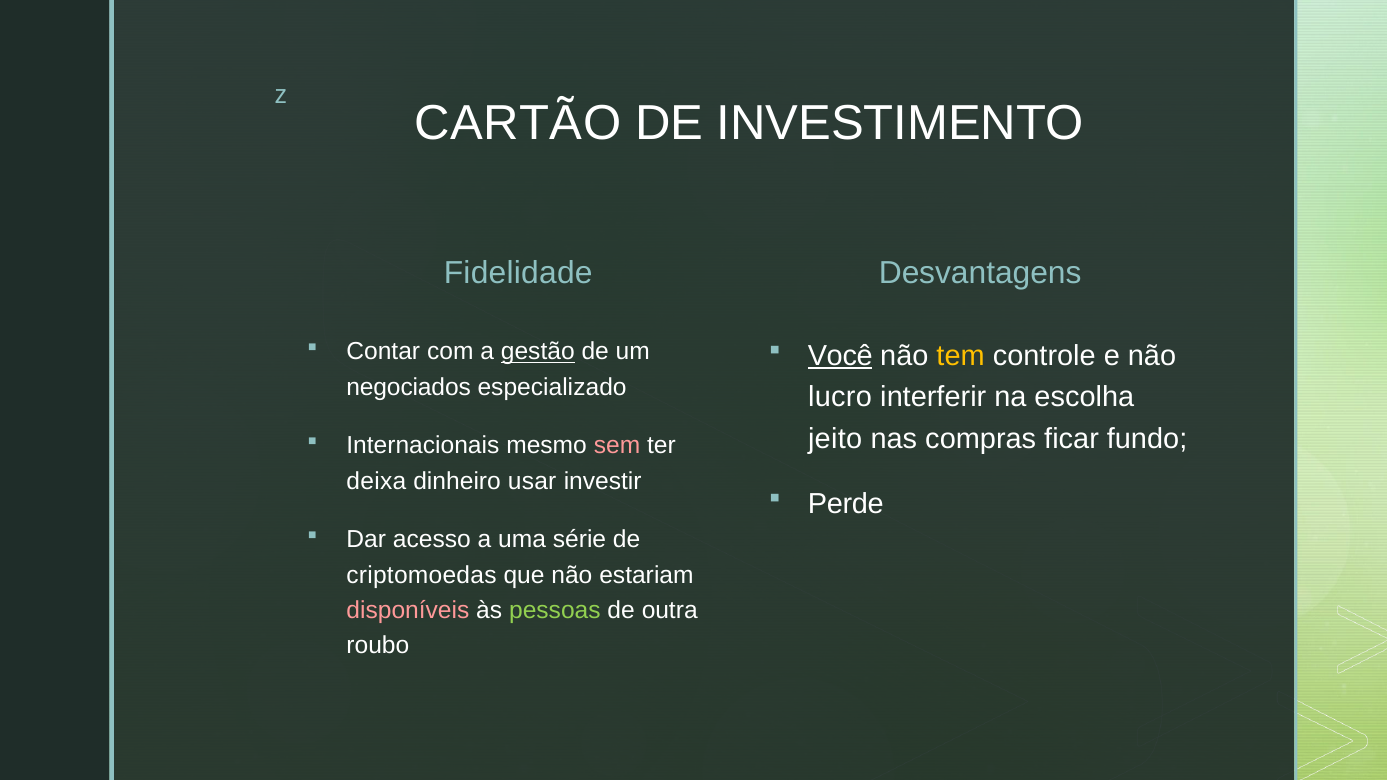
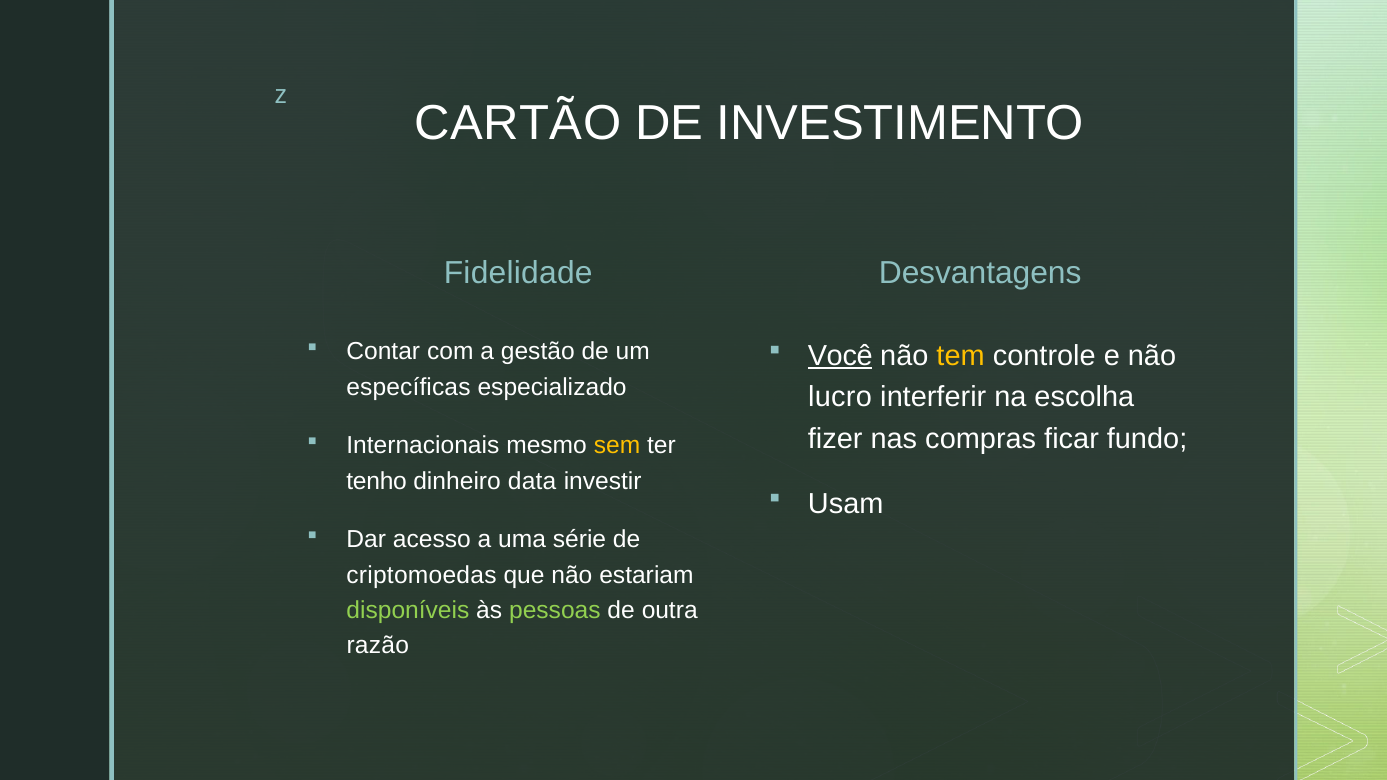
gestão underline: present -> none
negociados: negociados -> específicas
jeito: jeito -> fizer
sem colour: pink -> yellow
deixa: deixa -> tenho
usar: usar -> data
Perde: Perde -> Usam
disponíveis colour: pink -> light green
roubo: roubo -> razão
